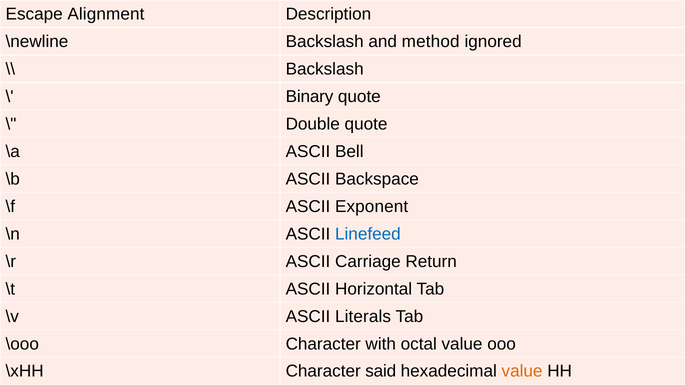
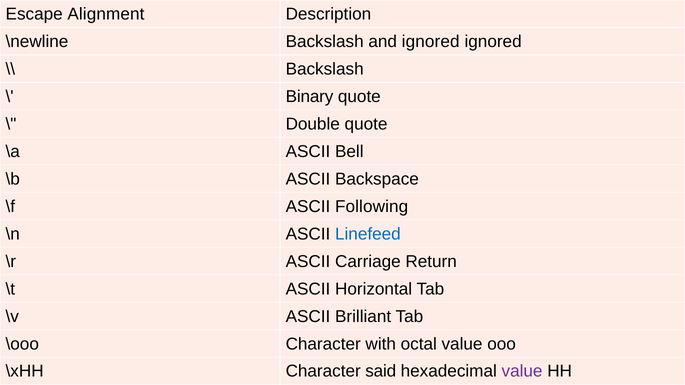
and method: method -> ignored
Exponent: Exponent -> Following
Literals: Literals -> Brilliant
value at (522, 372) colour: orange -> purple
